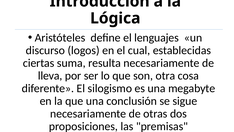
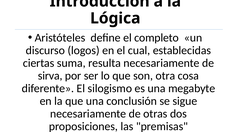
lenguajes: lenguajes -> completo
lleva: lleva -> sirva
